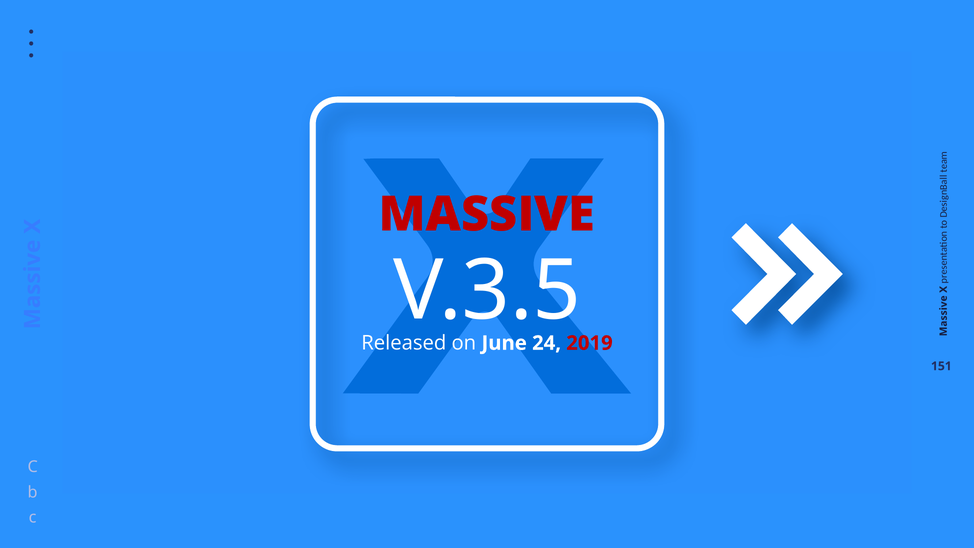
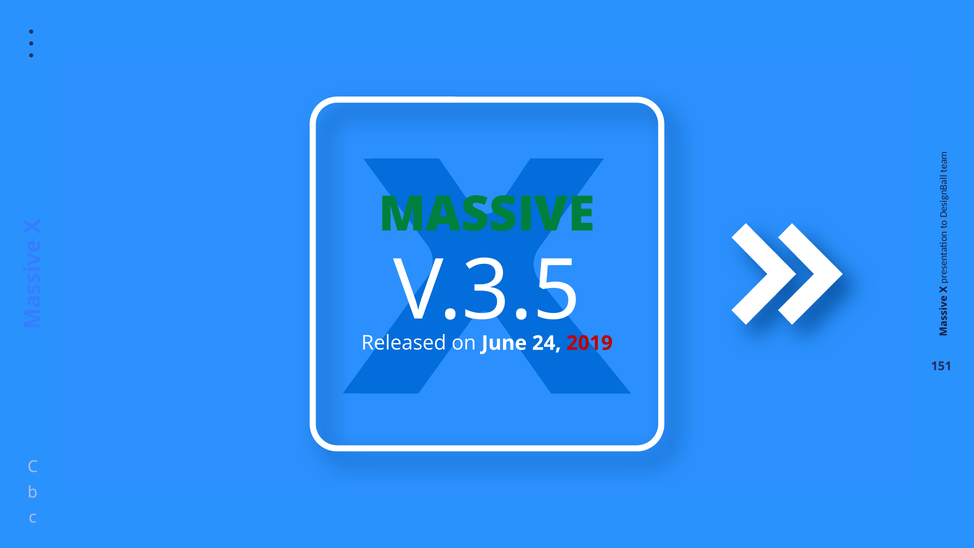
MASSIVE colour: red -> green
